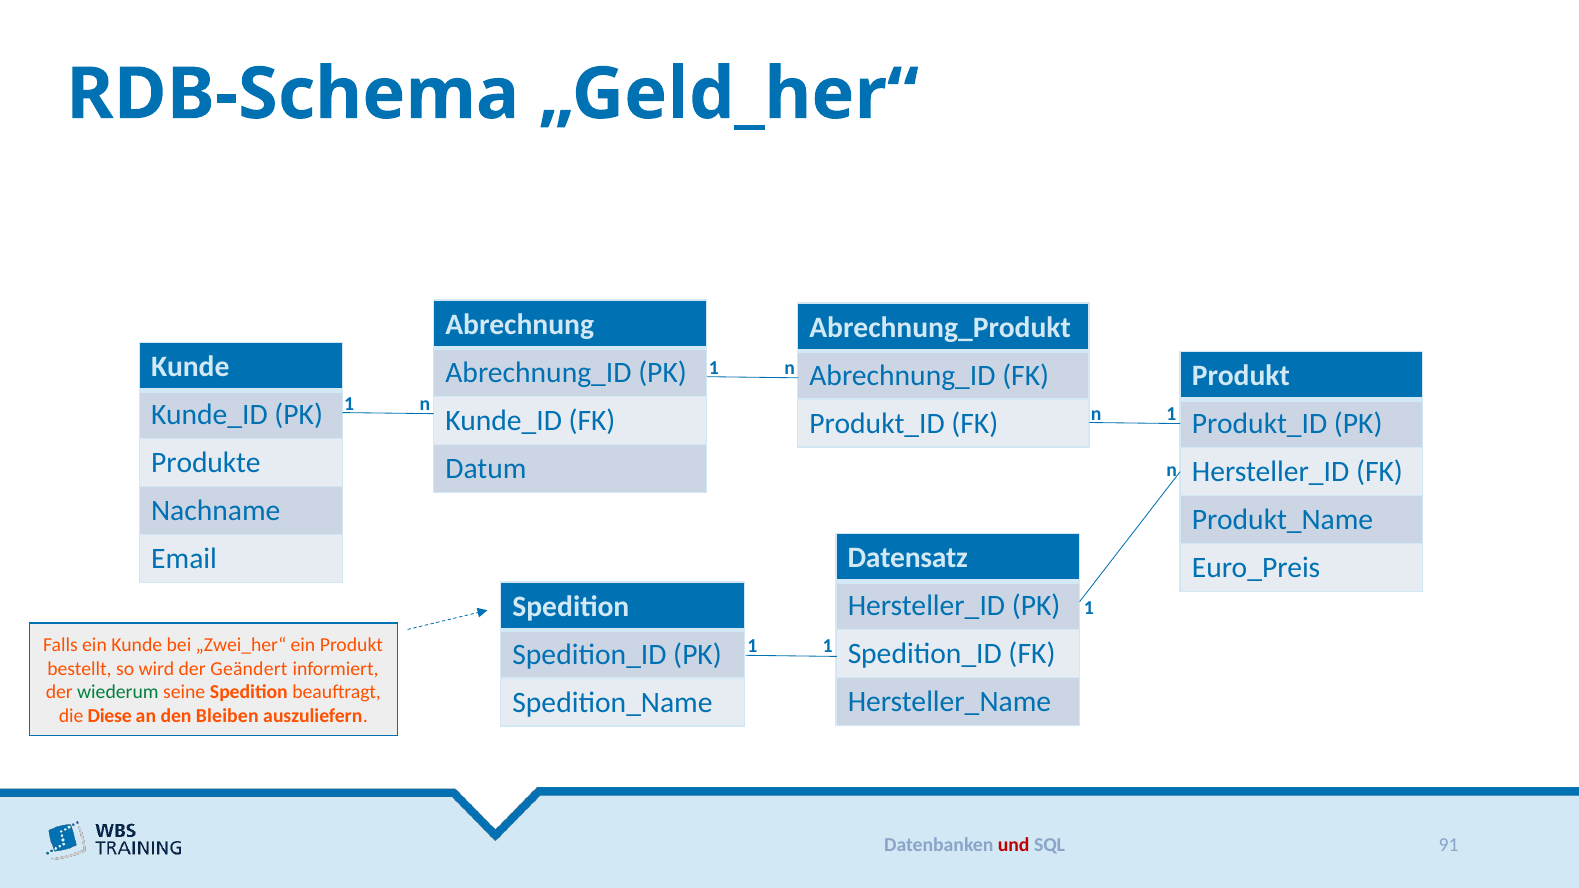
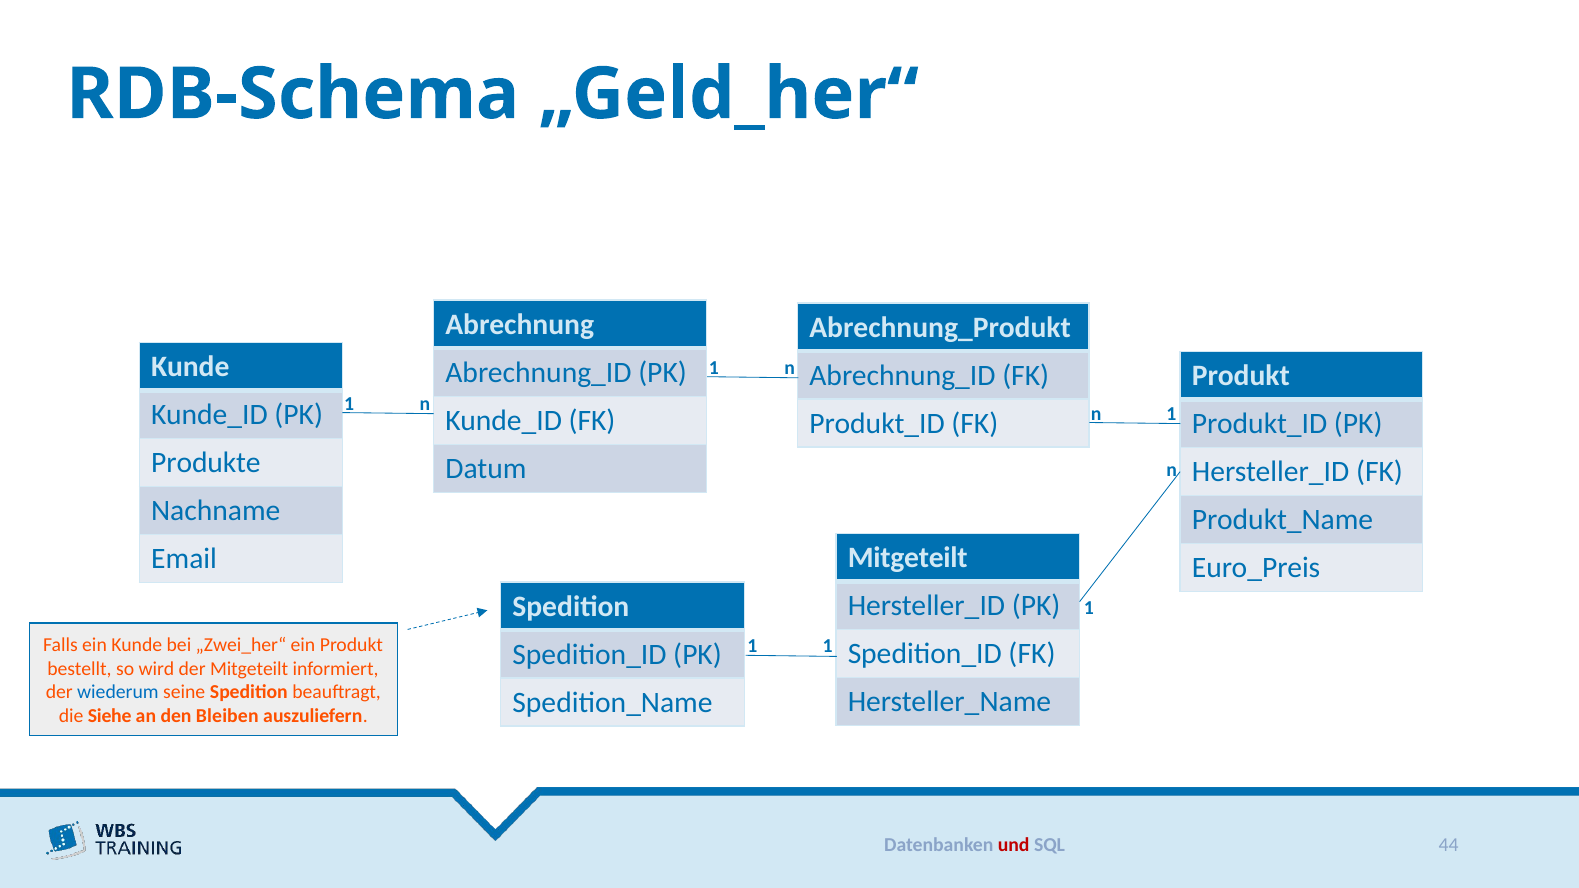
Datensatz at (908, 558): Datensatz -> Mitgeteilt
der Geändert: Geändert -> Mitgeteilt
wiederum colour: green -> blue
Diese: Diese -> Siehe
91: 91 -> 44
